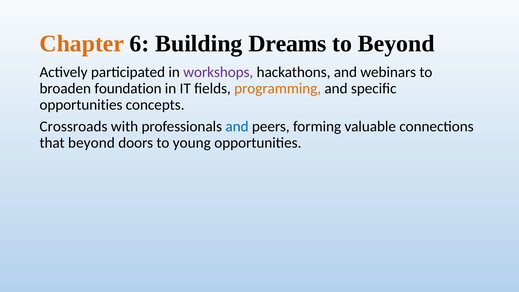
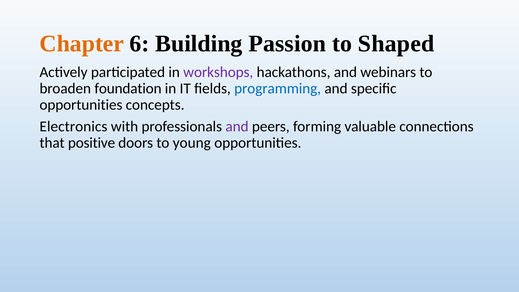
Dreams: Dreams -> Passion
to Beyond: Beyond -> Shaped
programming colour: orange -> blue
Crossroads: Crossroads -> Electronics
and at (237, 127) colour: blue -> purple
that beyond: beyond -> positive
